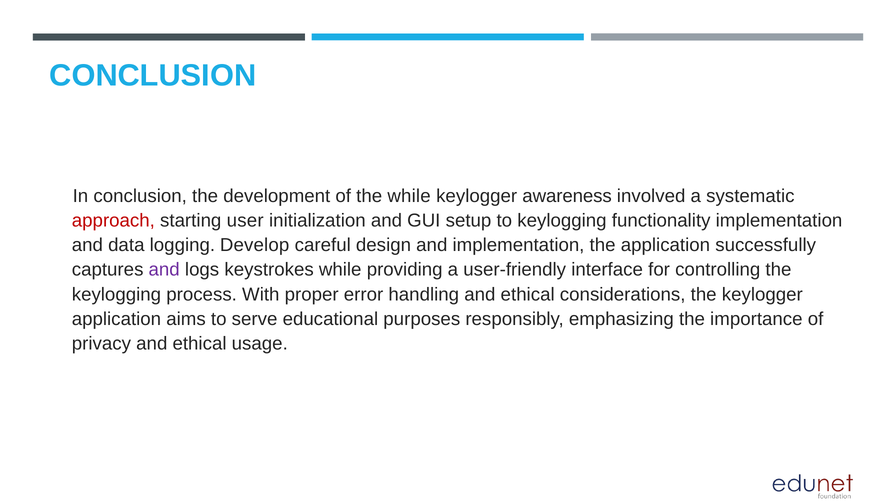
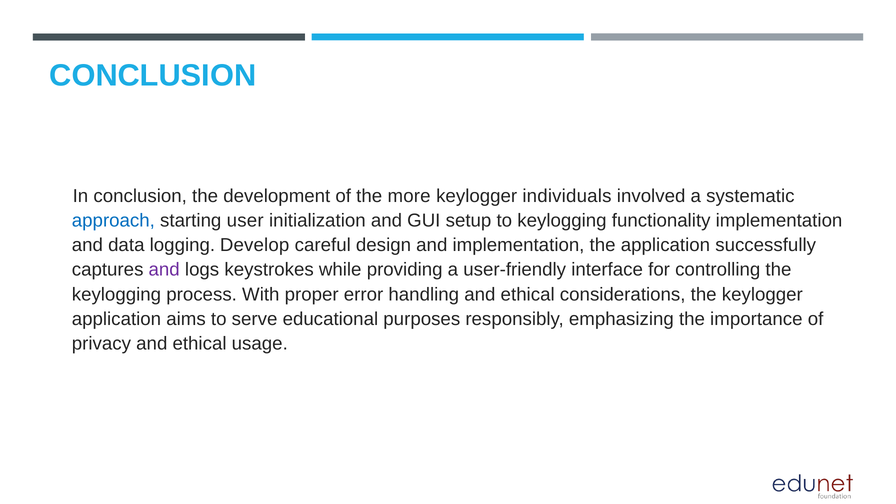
the while: while -> more
awareness: awareness -> individuals
approach colour: red -> blue
